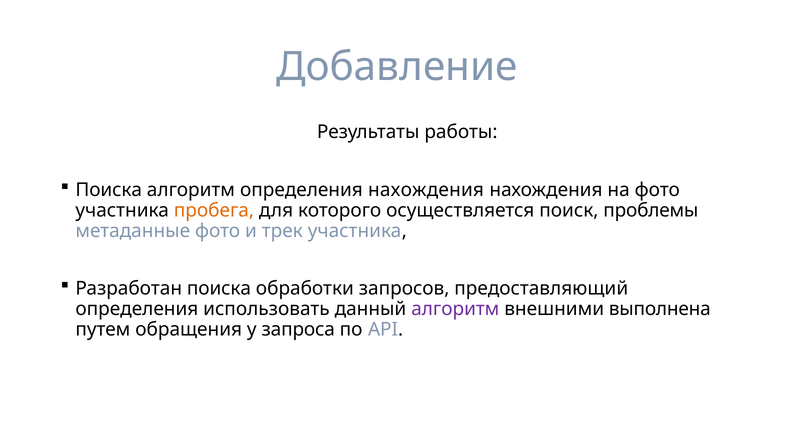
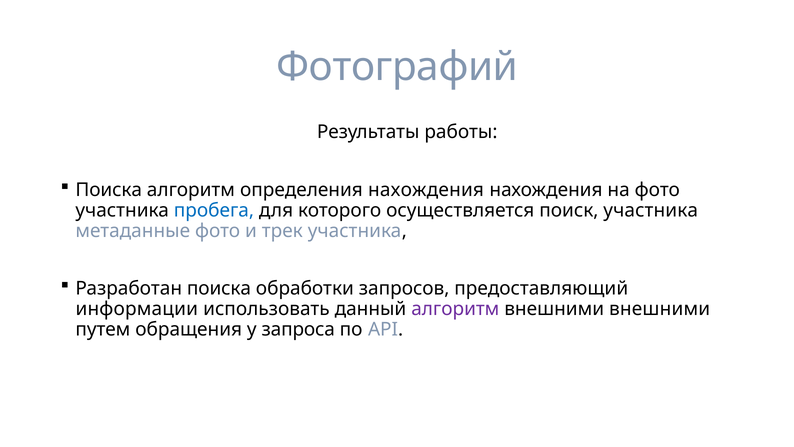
Добавление: Добавление -> Фотографий
пробега colour: orange -> blue
поиск проблемы: проблемы -> участника
определения at (137, 309): определения -> информации
внешними выполнена: выполнена -> внешними
